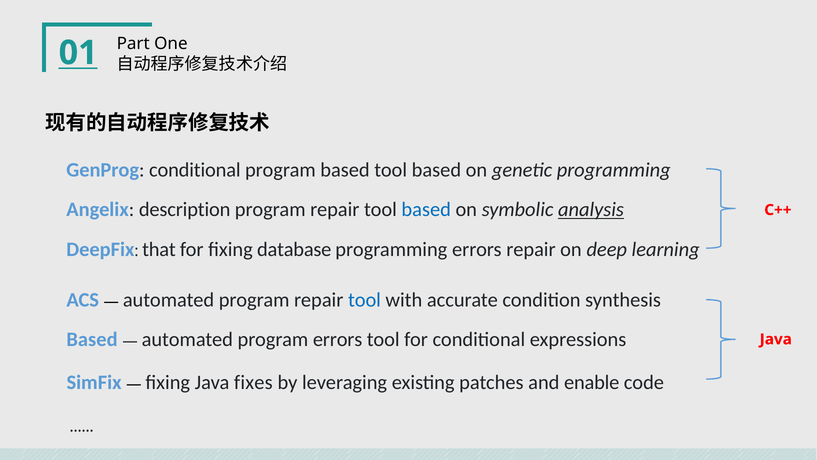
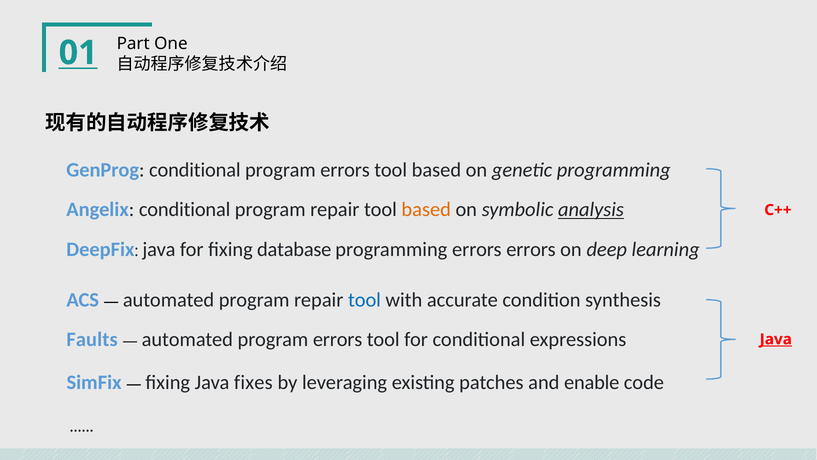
based at (345, 170): based -> errors
Angelix description: description -> conditional
based at (426, 209) colour: blue -> orange
that at (159, 249): that -> java
errors repair: repair -> errors
Based at (92, 339): Based -> Faults
Java at (776, 339) underline: none -> present
